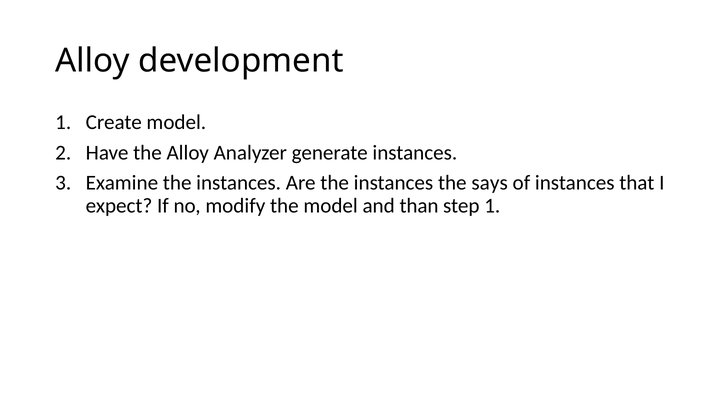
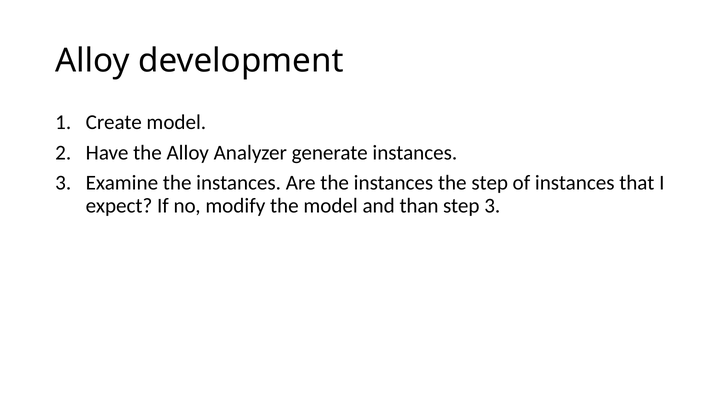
the says: says -> step
step 1: 1 -> 3
